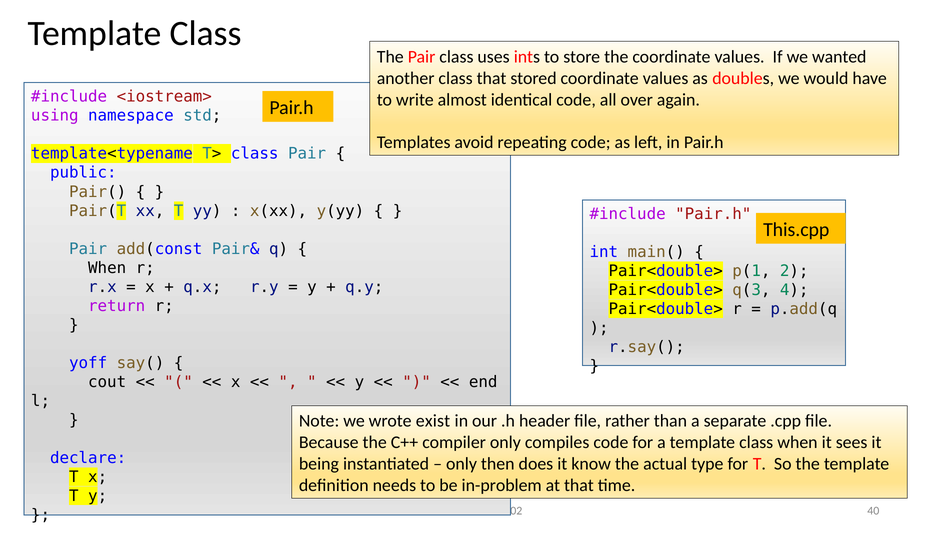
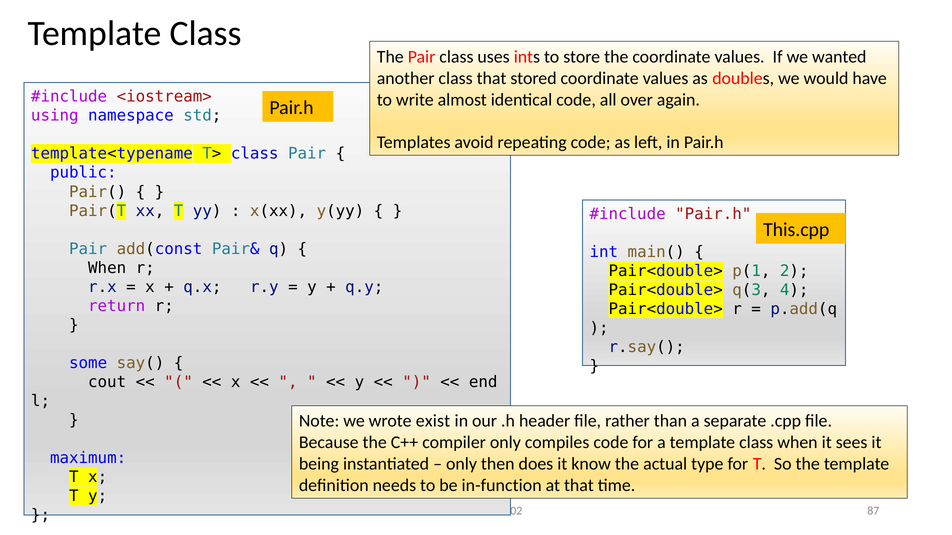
yoff: yoff -> some
declare: declare -> maximum
in-problem: in-problem -> in-function
40: 40 -> 87
